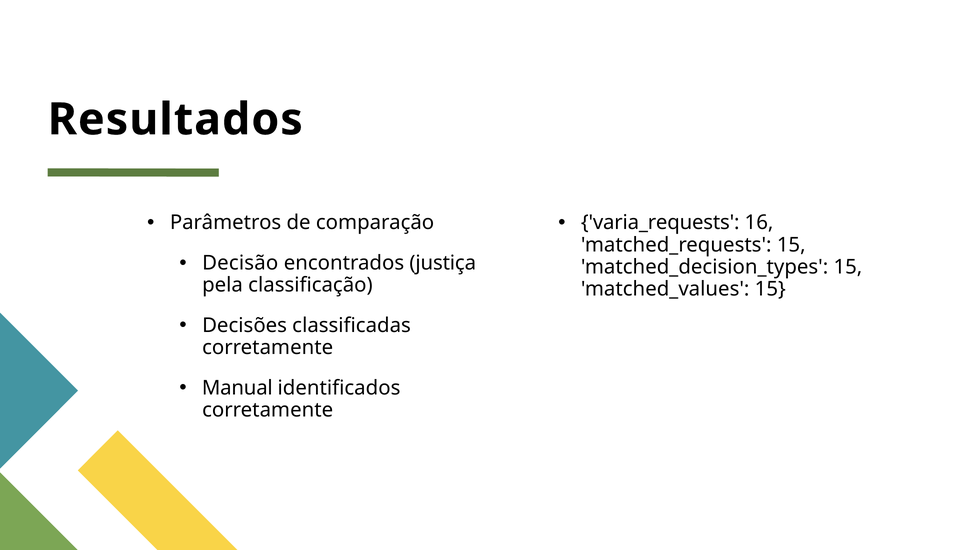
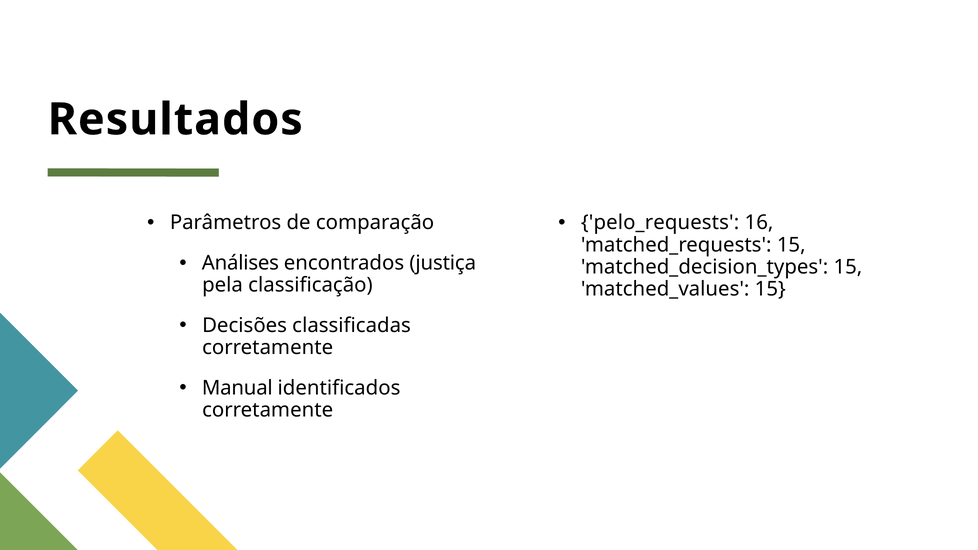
varia_requests: varia_requests -> pelo_requests
Decisão: Decisão -> Análises
